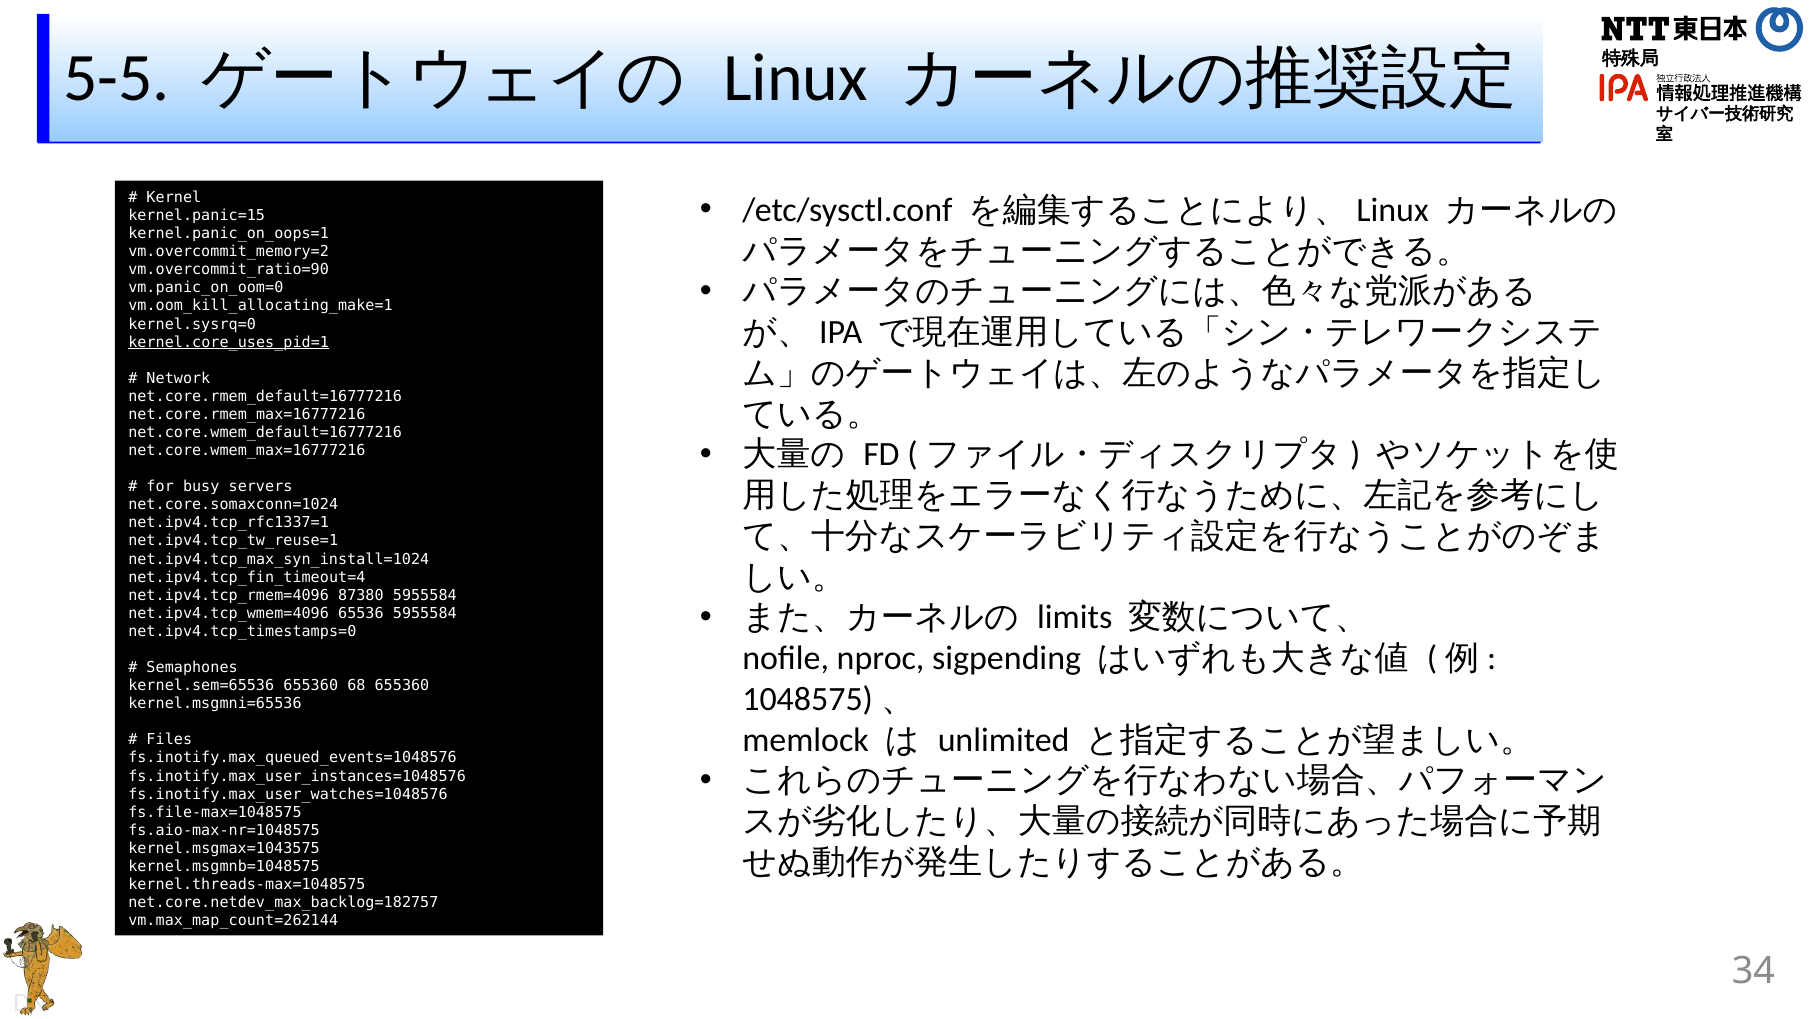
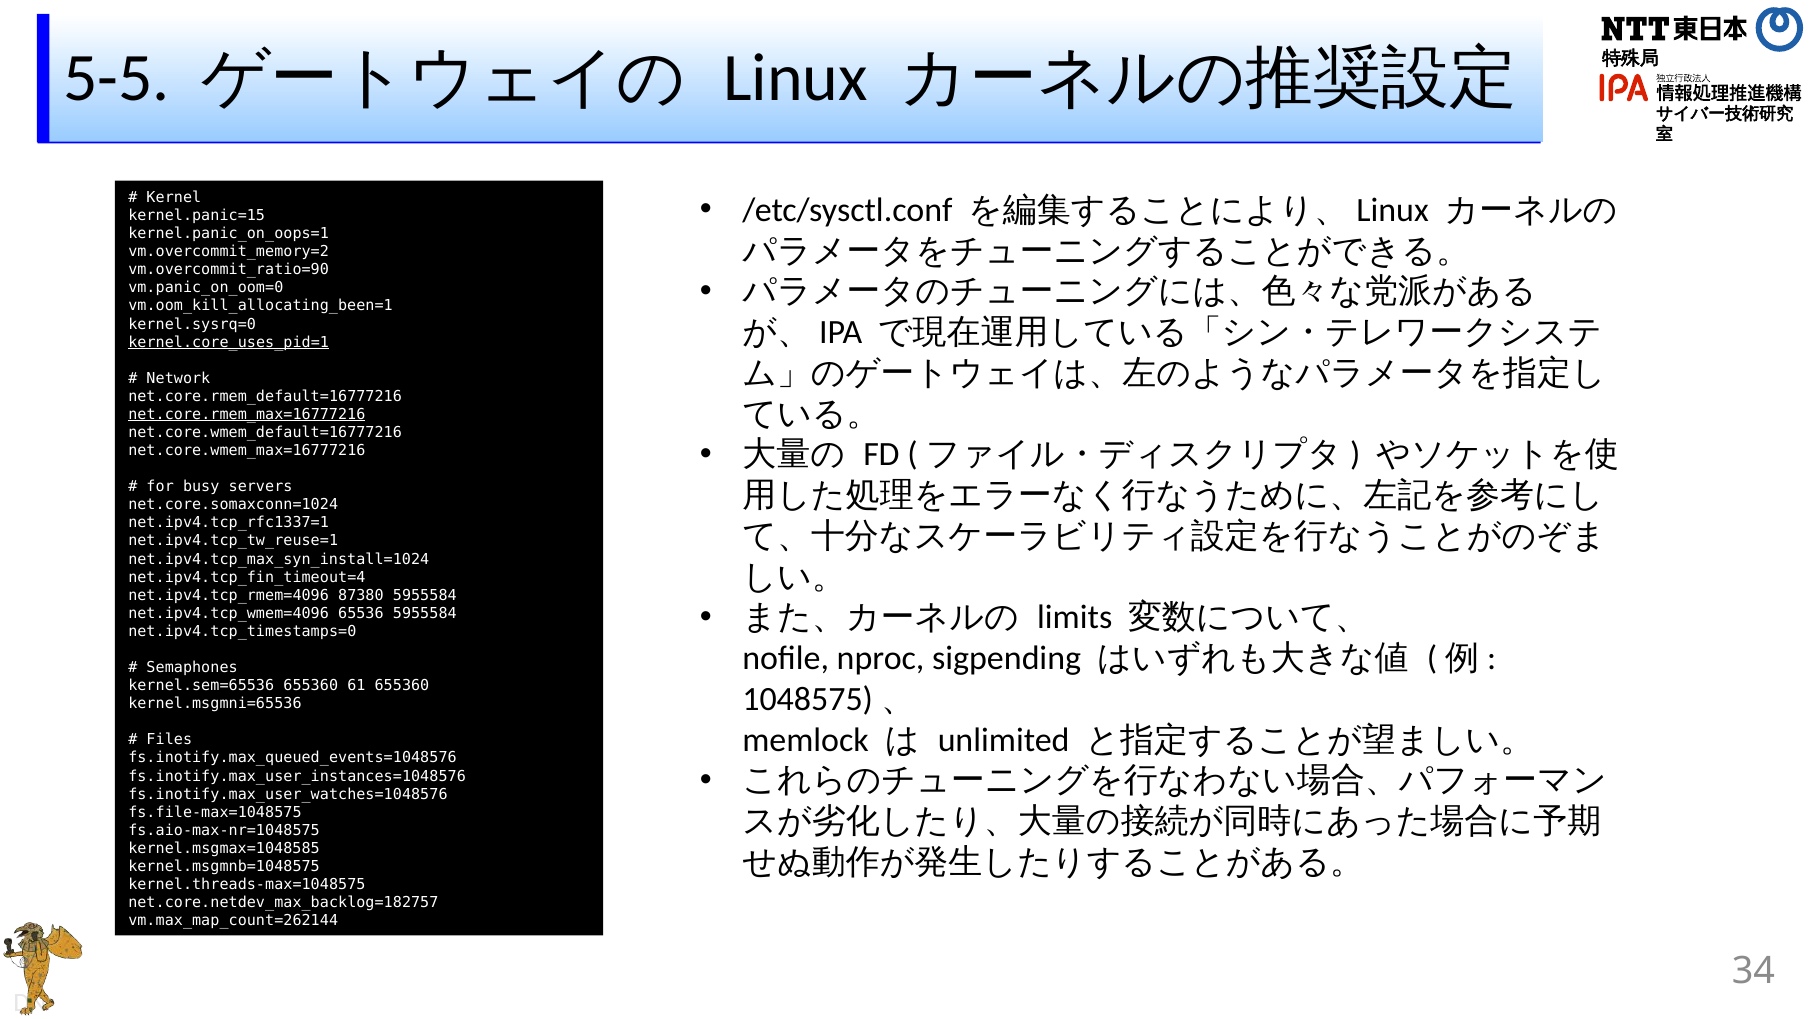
vm.oom_kill_allocating_make=1: vm.oom_kill_allocating_make=1 -> vm.oom_kill_allocating_been=1
net.core.rmem_max=16777216 underline: none -> present
68: 68 -> 61
kernel.msgmax=1043575: kernel.msgmax=1043575 -> kernel.msgmax=1048585
